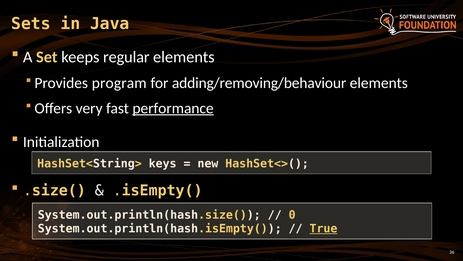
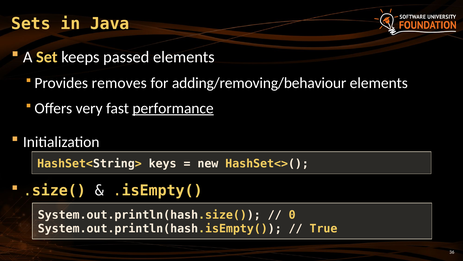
regular: regular -> passed
program: program -> removes
True underline: present -> none
